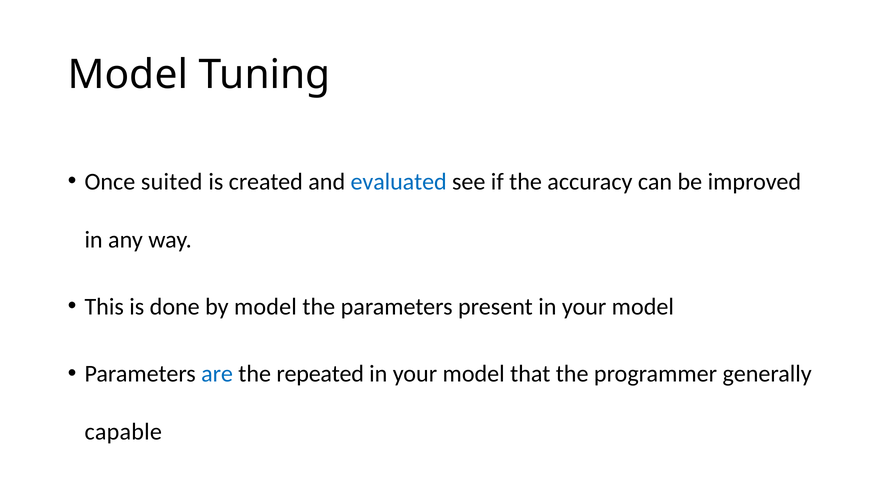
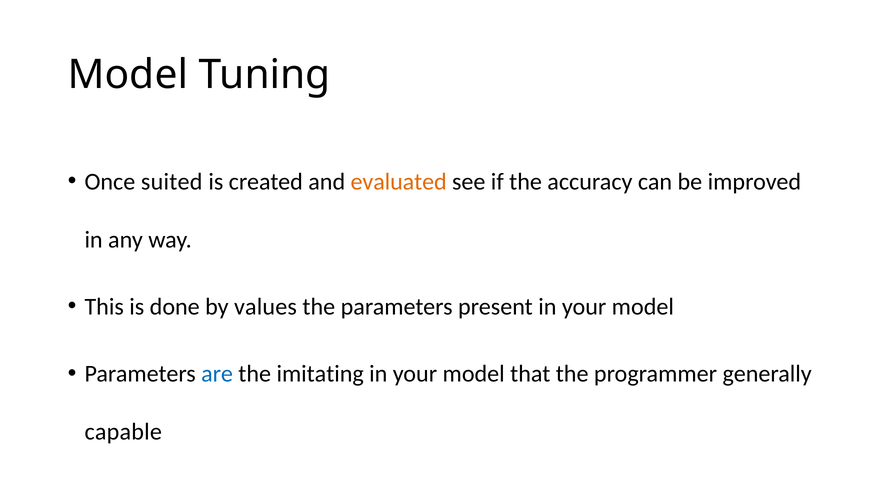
evaluated colour: blue -> orange
by model: model -> values
repeated: repeated -> imitating
